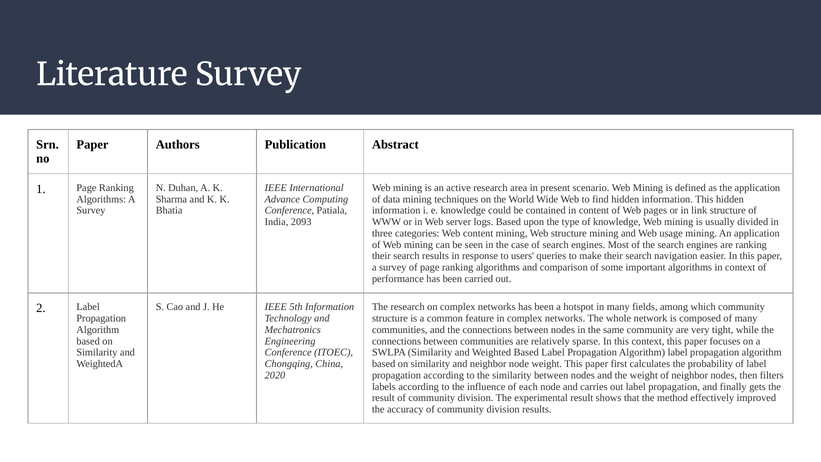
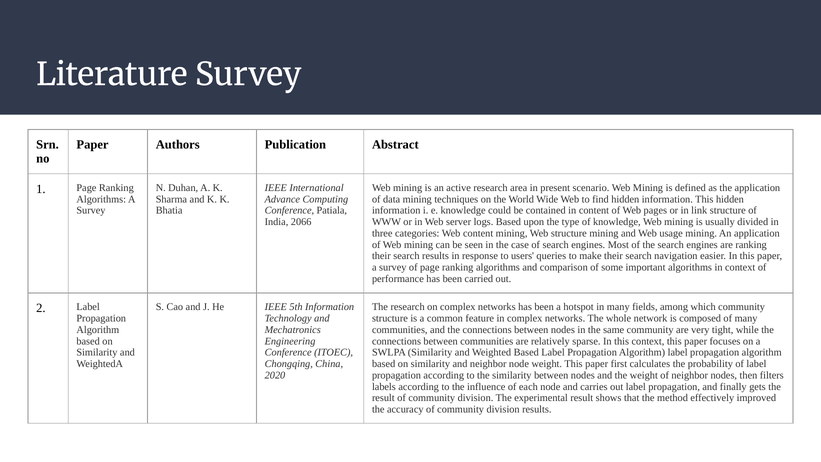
2093: 2093 -> 2066
